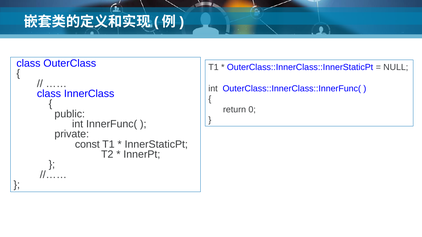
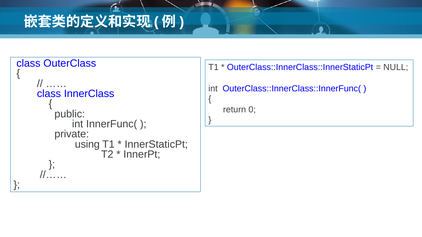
const: const -> using
